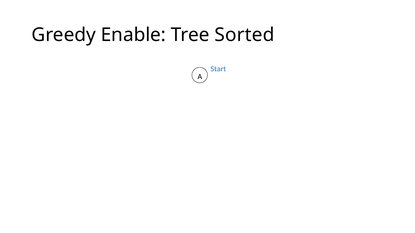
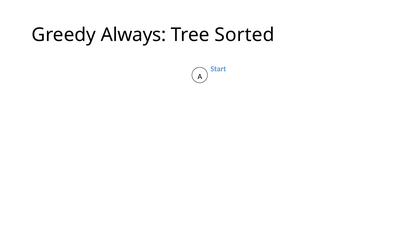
Enable: Enable -> Always
